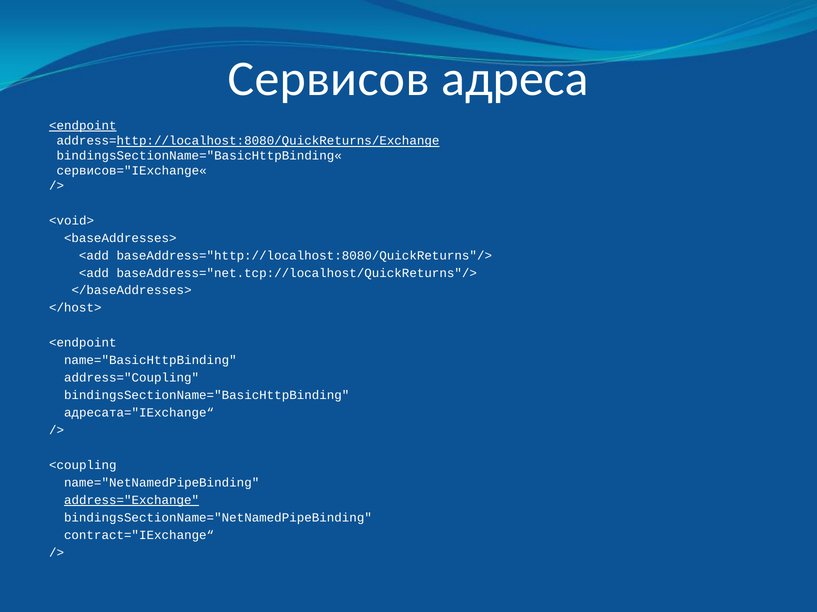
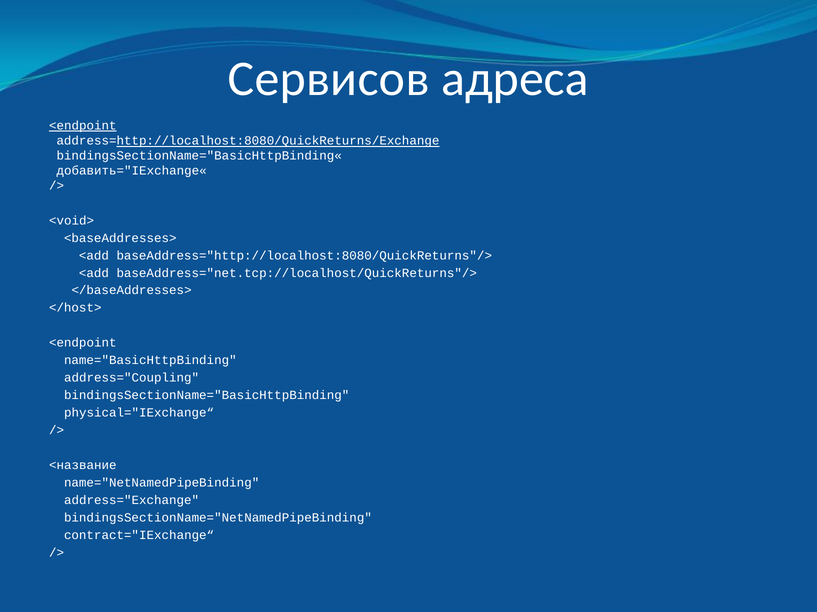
сервисов="IExchange«: сервисов="IExchange« -> добавить="IExchange«
адресата="IExchange“: адресата="IExchange“ -> physical="IExchange“
<coupling: <coupling -> <название
address="Exchange underline: present -> none
